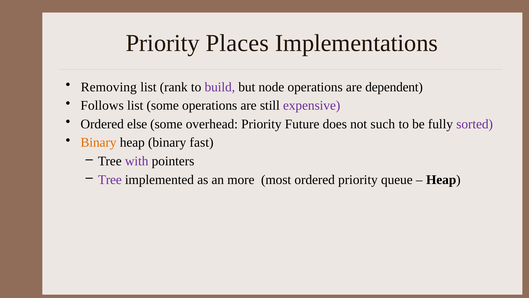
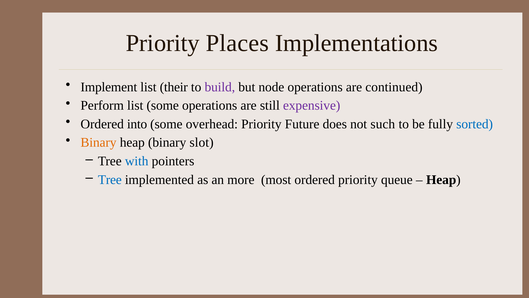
Removing: Removing -> Implement
rank: rank -> their
dependent: dependent -> continued
Follows: Follows -> Perform
else: else -> into
sorted colour: purple -> blue
fast: fast -> slot
with colour: purple -> blue
Tree at (110, 179) colour: purple -> blue
